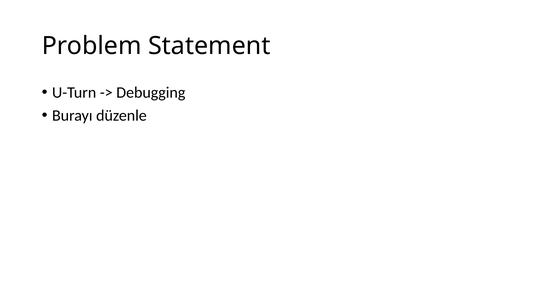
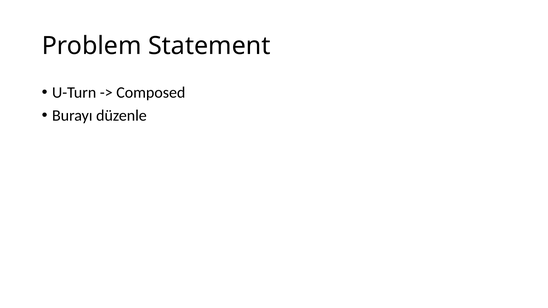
Debugging: Debugging -> Composed
